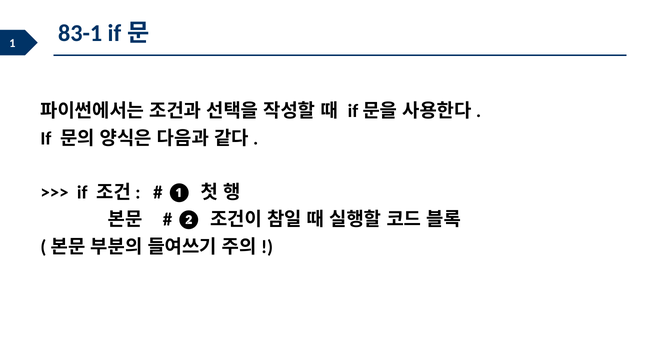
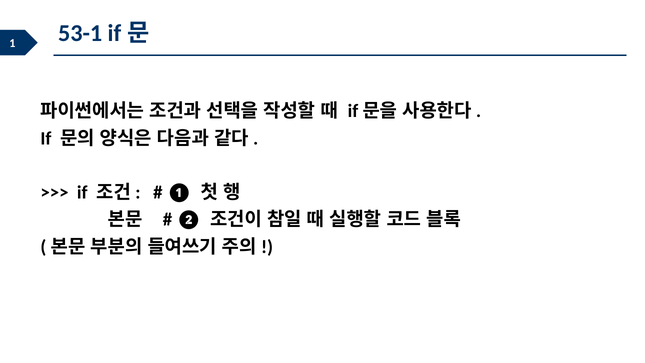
83-1: 83-1 -> 53-1
